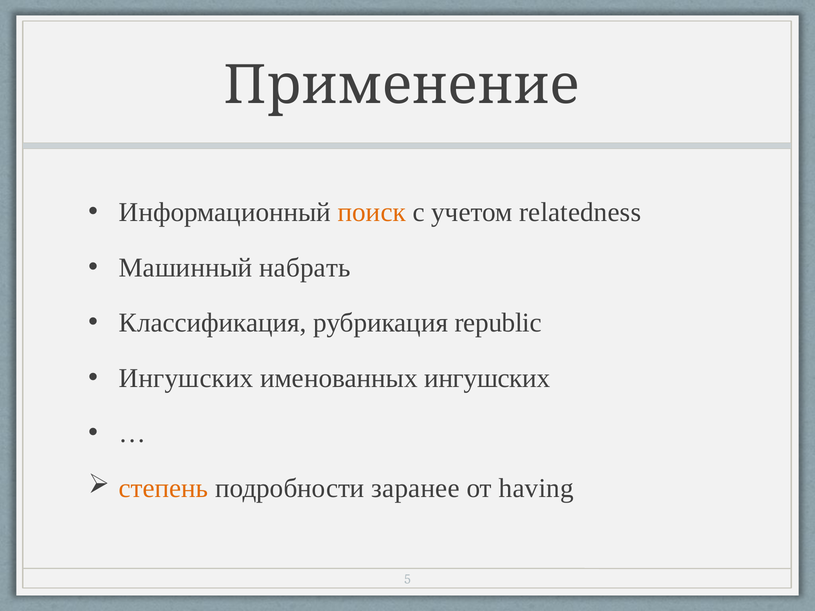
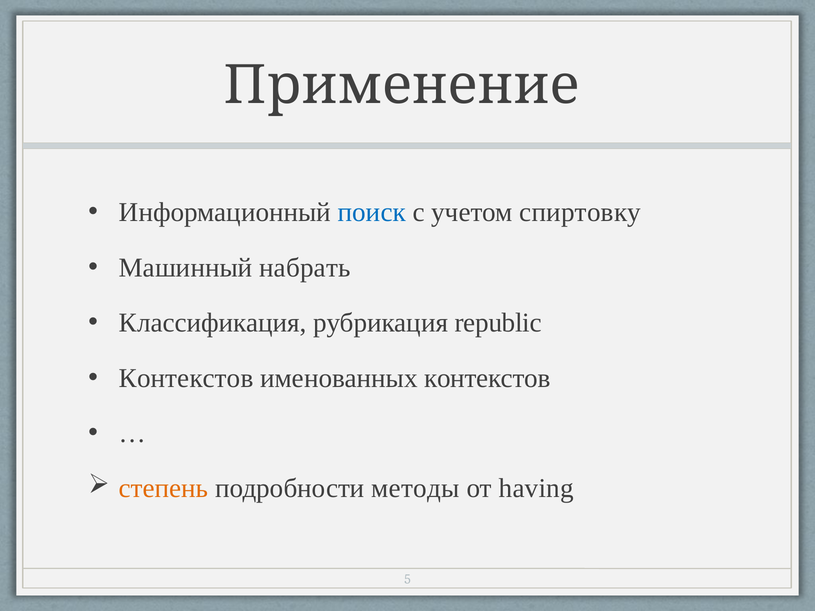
поиск colour: orange -> blue
relatedness: relatedness -> спиртовку
Ингушских at (186, 378): Ингушских -> Контекстов
именованных ингушских: ингушских -> контекстов
заранее: заранее -> методы
